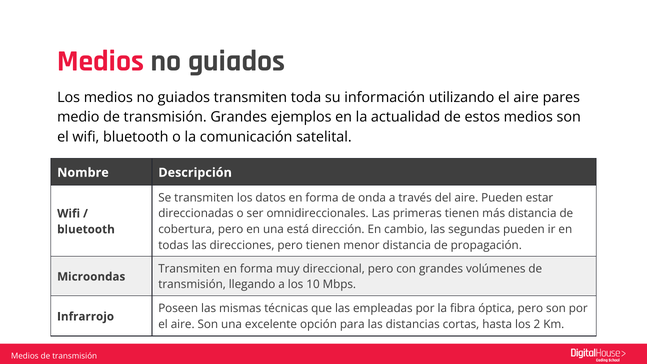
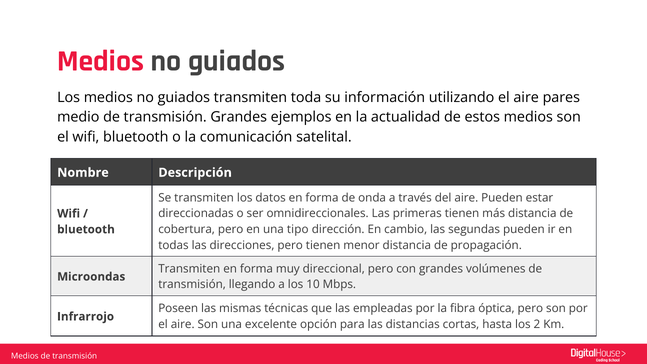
está: está -> tipo
